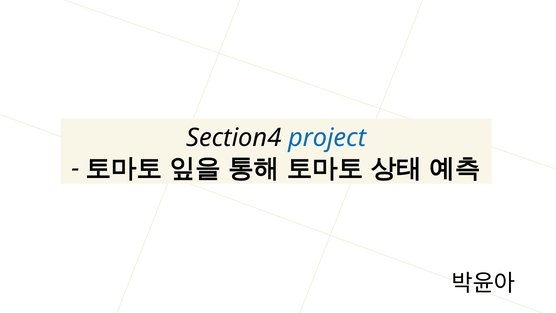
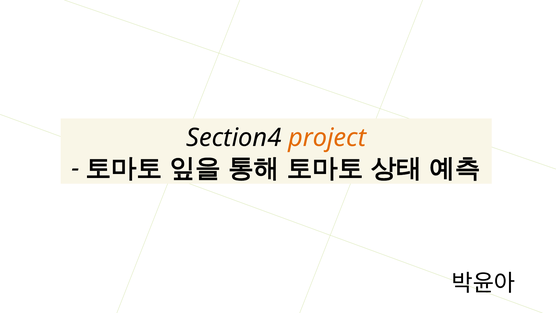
project colour: blue -> orange
